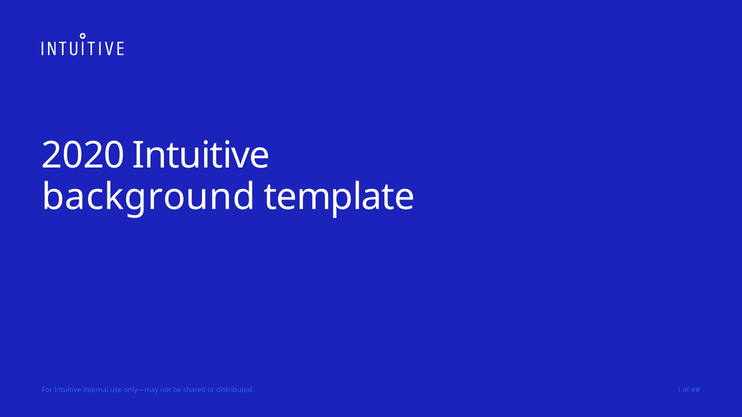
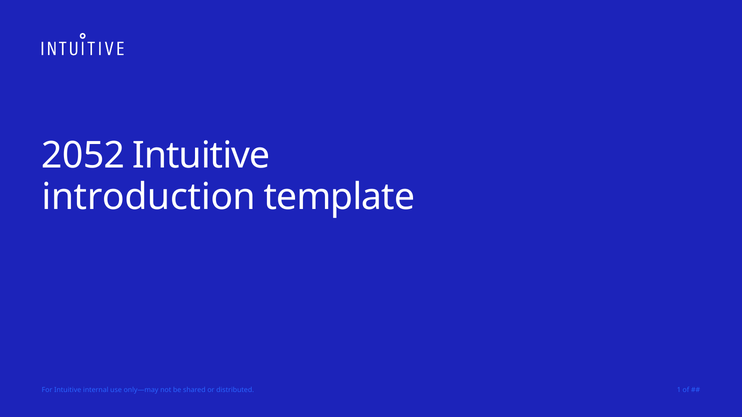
2020: 2020 -> 2052
background: background -> introduction
